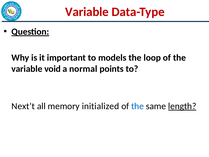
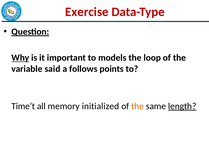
Variable at (87, 12): Variable -> Exercise
Why underline: none -> present
void: void -> said
normal: normal -> follows
Next’t: Next’t -> Time’t
the at (137, 106) colour: blue -> orange
